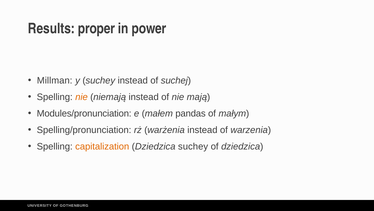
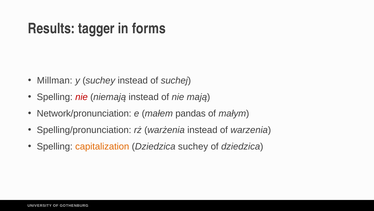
proper: proper -> tagger
power: power -> forms
nie at (81, 97) colour: orange -> red
Modules/pronunciation: Modules/pronunciation -> Network/pronunciation
